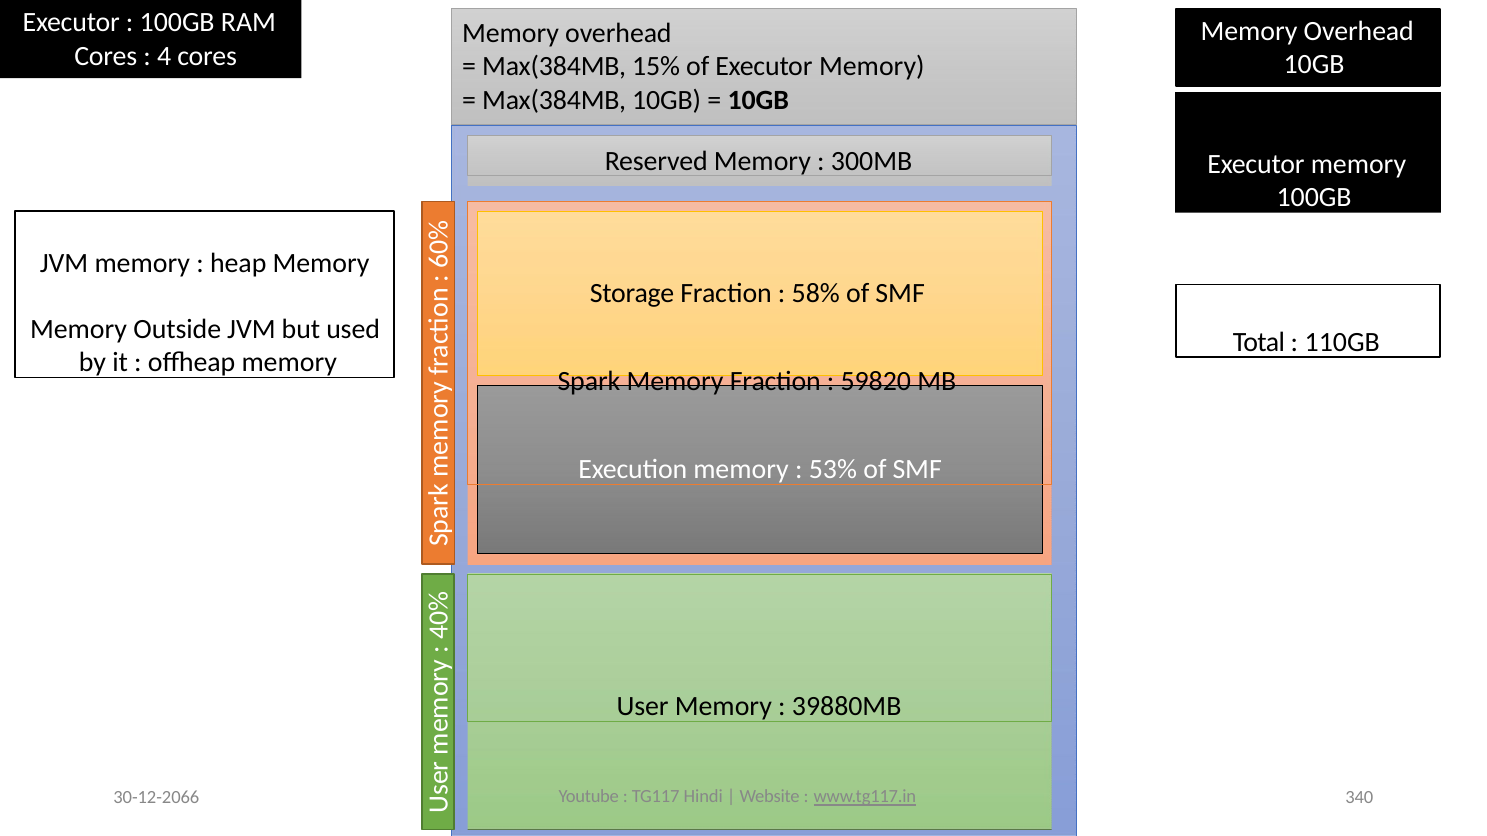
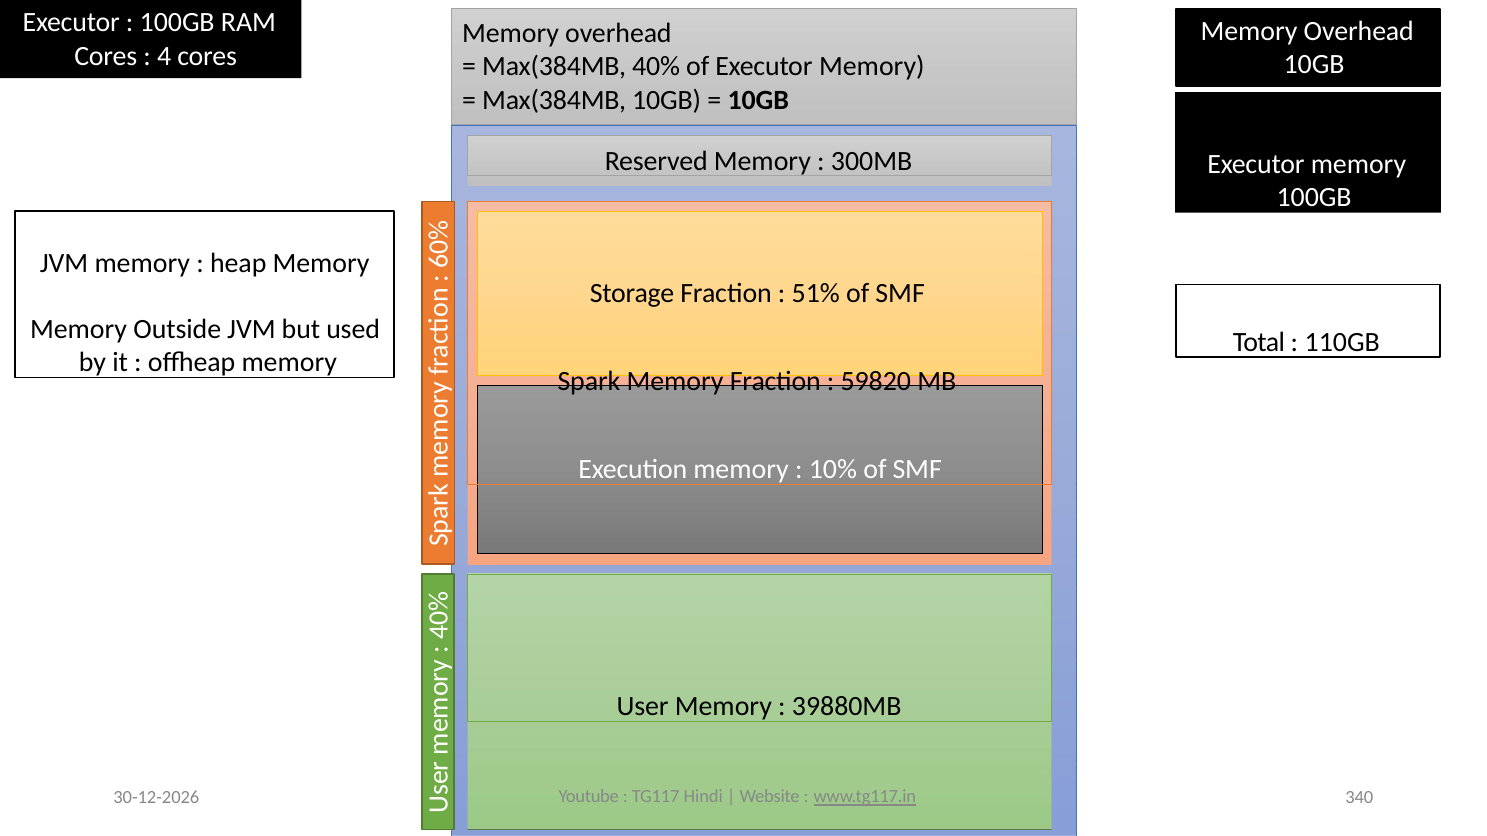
15%: 15% -> 40%
58%: 58% -> 51%
53%: 53% -> 10%
30-12-2066: 30-12-2066 -> 30-12-2026
